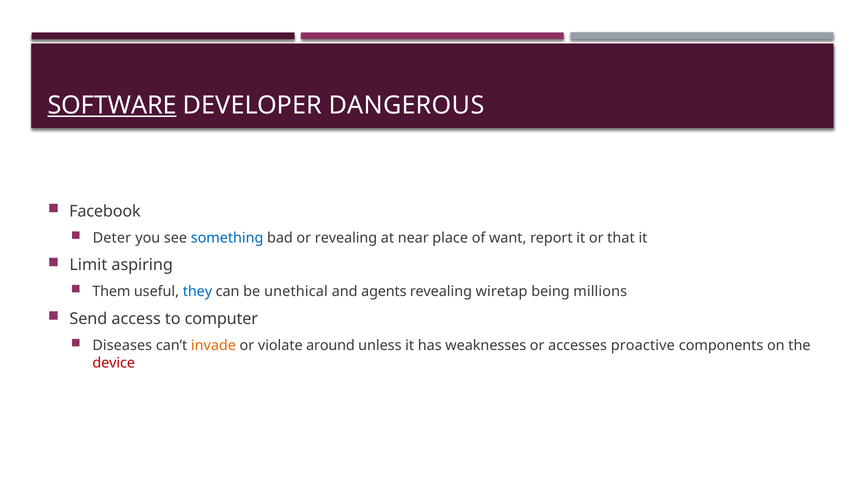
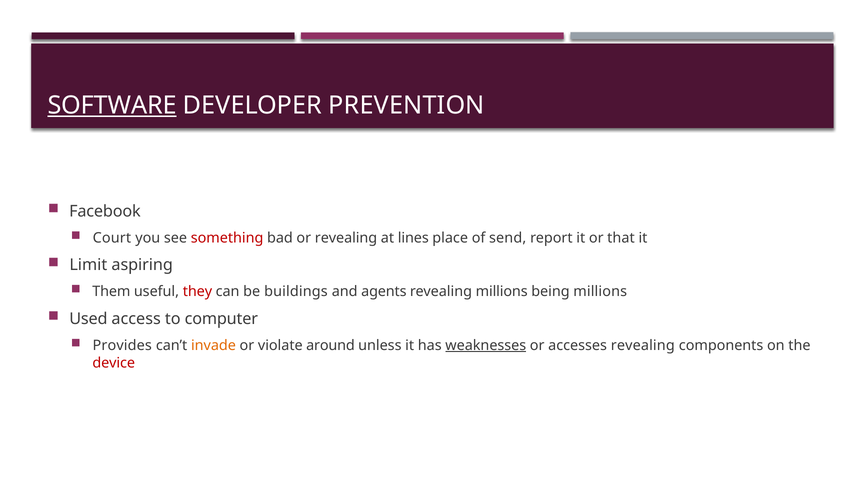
DANGEROUS: DANGEROUS -> PREVENTION
Deter: Deter -> Court
something colour: blue -> red
near: near -> lines
want: want -> send
they colour: blue -> red
unethical: unethical -> buildings
revealing wiretap: wiretap -> millions
Send: Send -> Used
Diseases: Diseases -> Provides
weaknesses underline: none -> present
accesses proactive: proactive -> revealing
